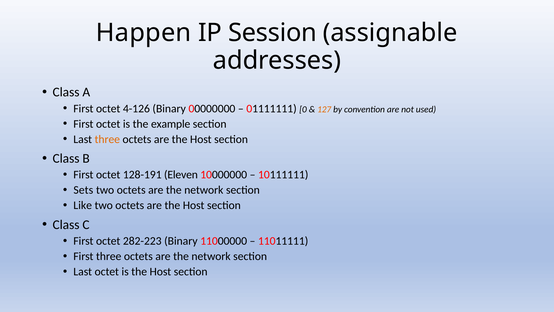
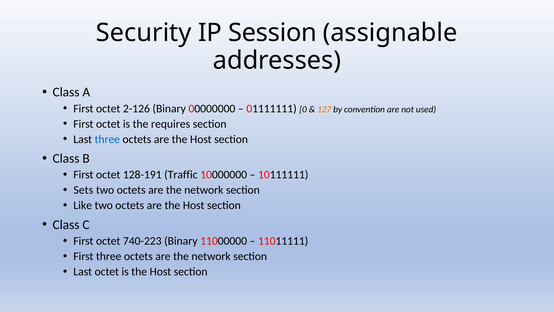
Happen: Happen -> Security
4-126: 4-126 -> 2-126
example: example -> requires
three at (107, 139) colour: orange -> blue
Eleven: Eleven -> Traffic
282-223: 282-223 -> 740-223
